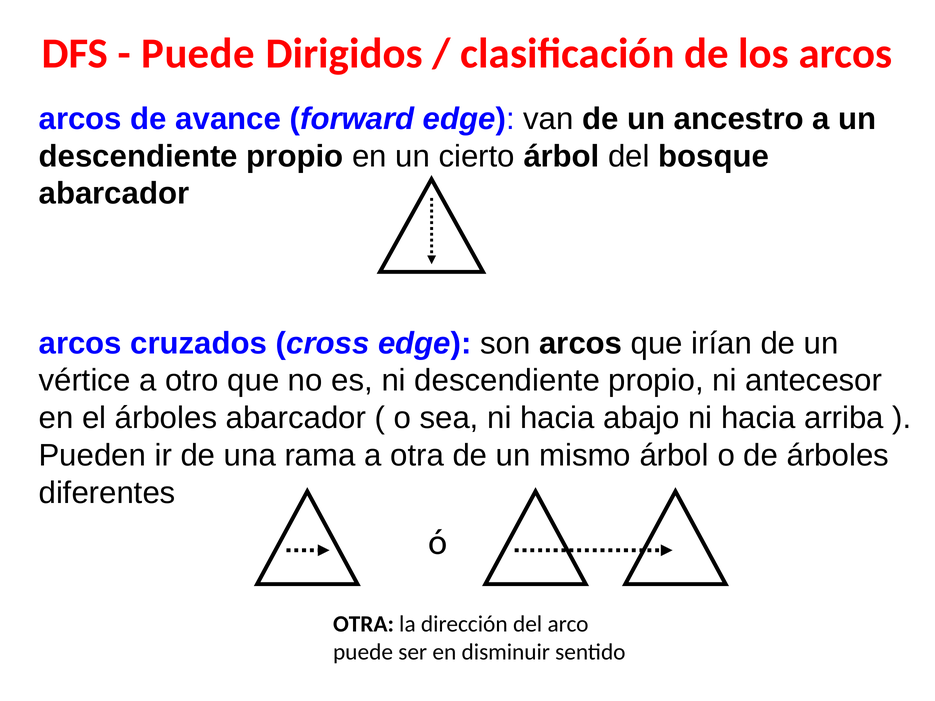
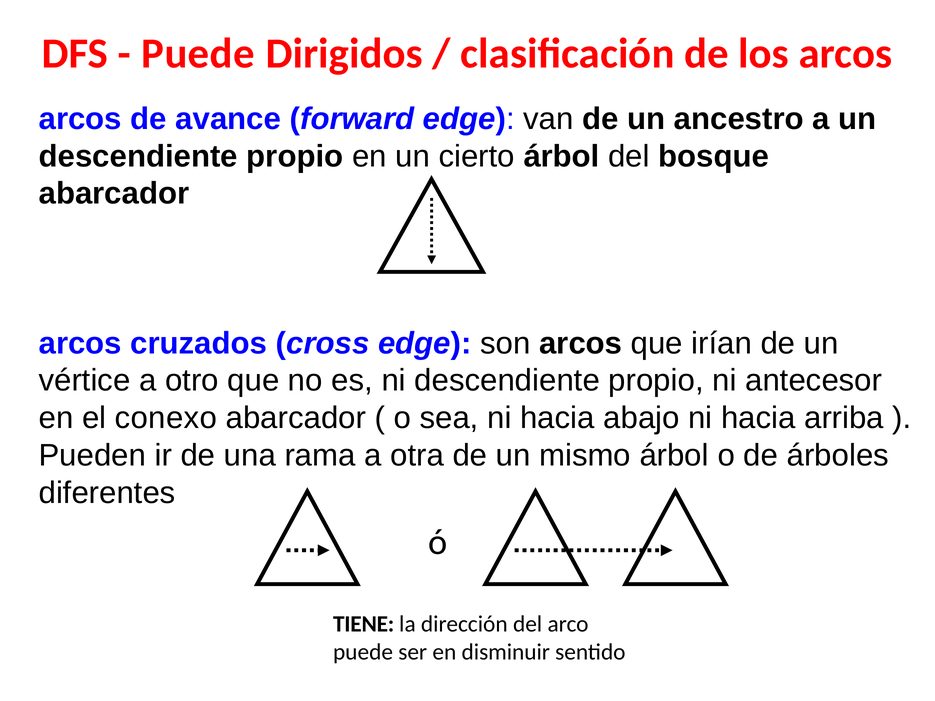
el árboles: árboles -> conexo
OTRA at (364, 624): OTRA -> TIENE
